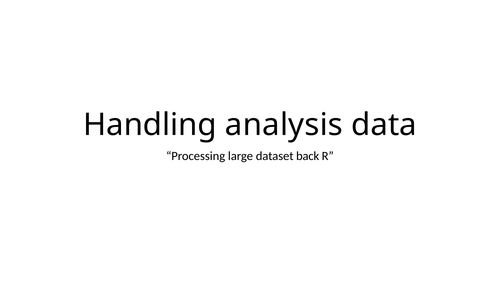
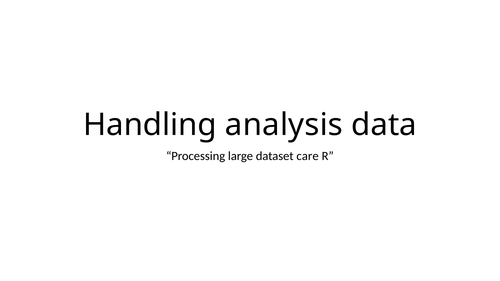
back: back -> care
